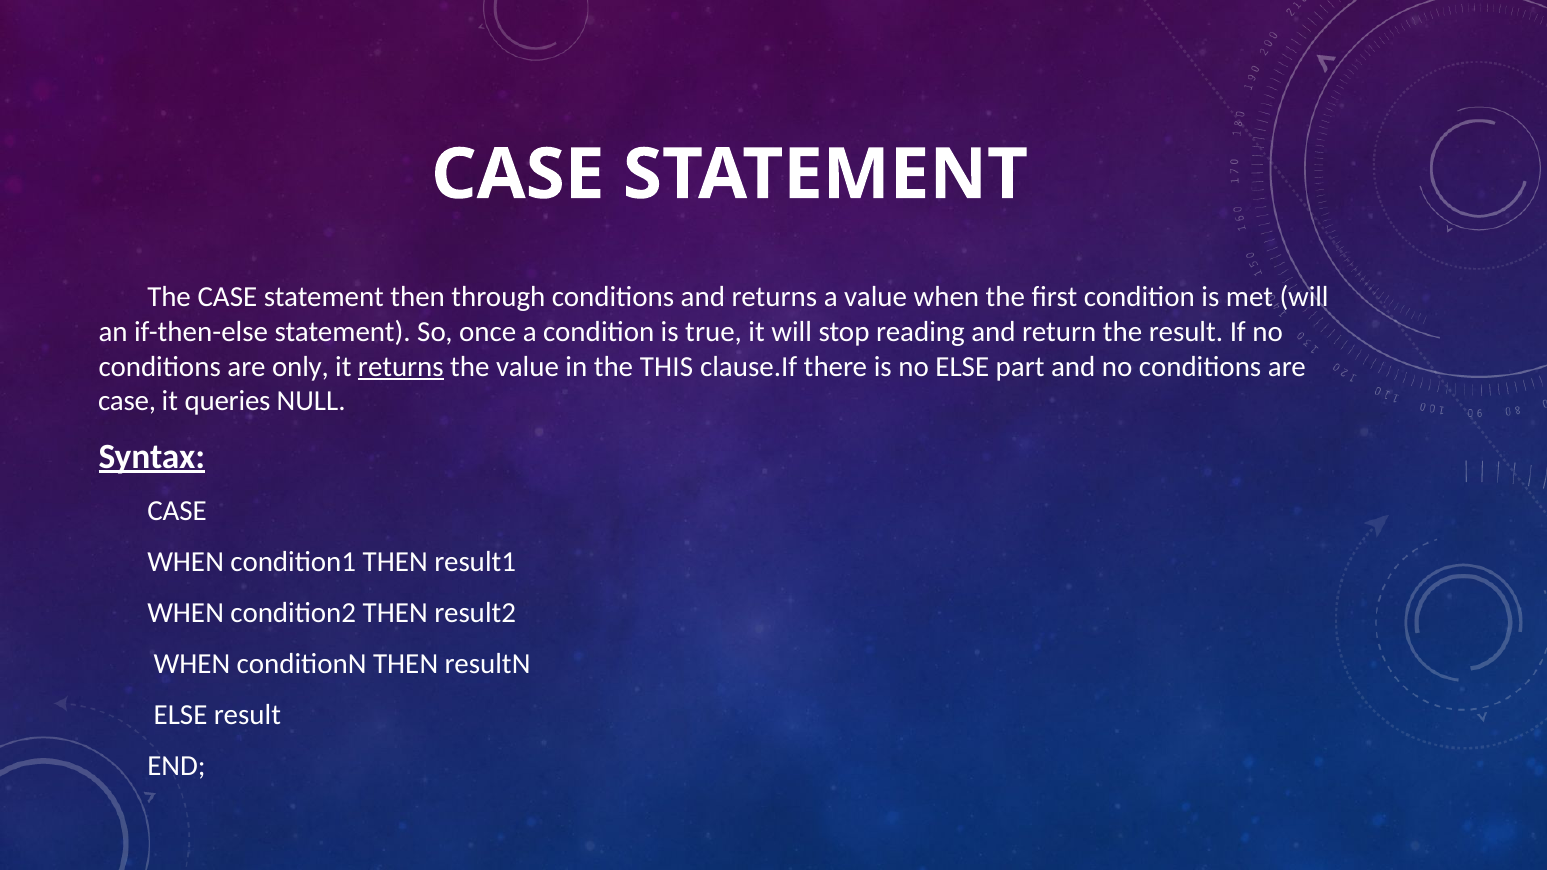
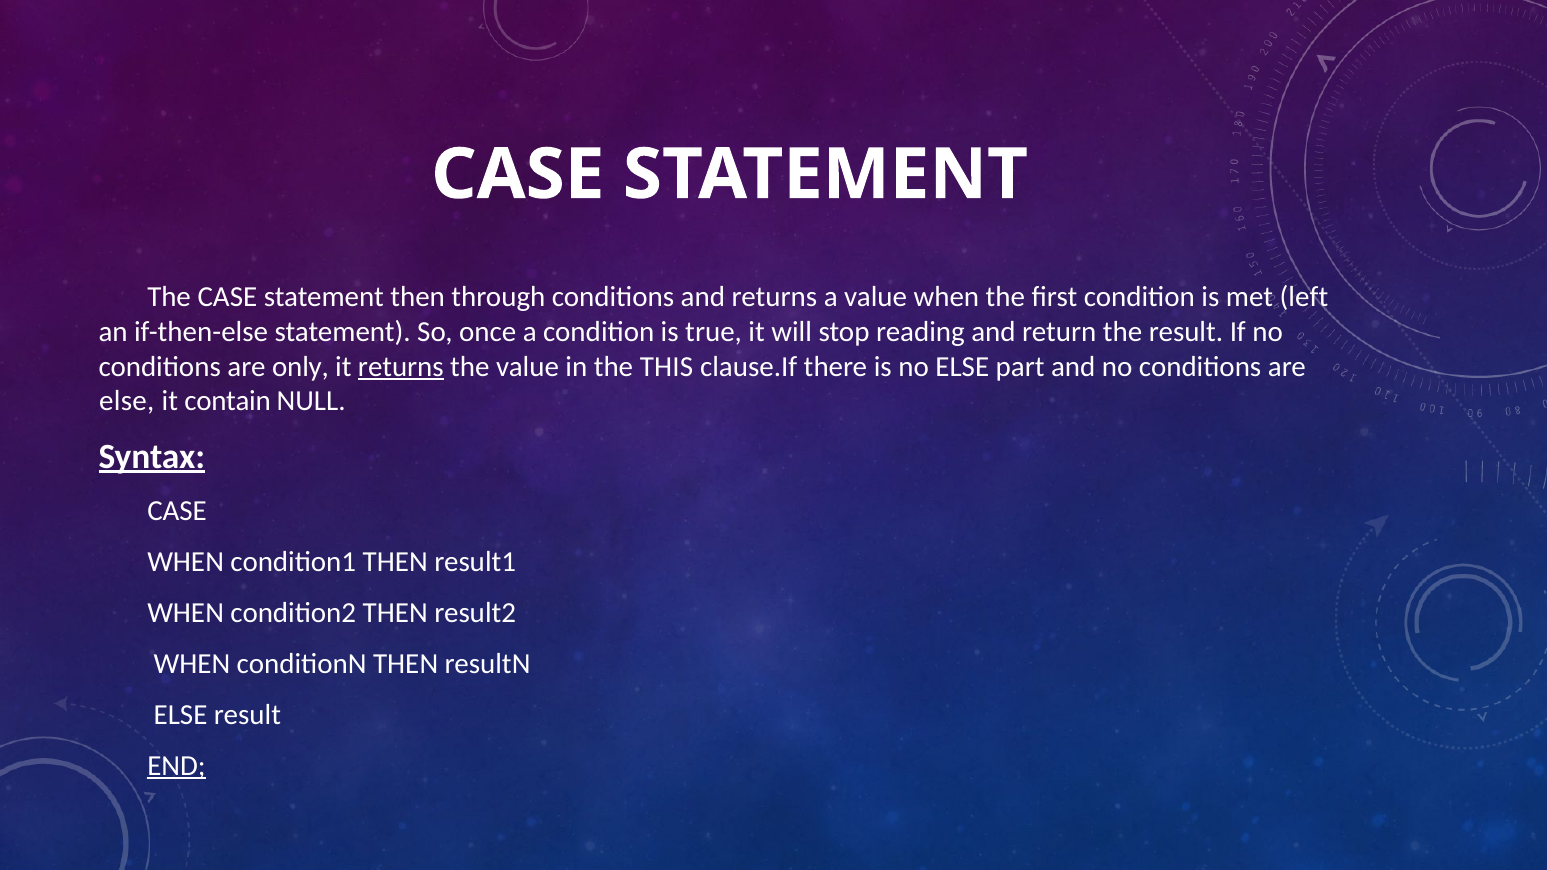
met will: will -> left
case at (127, 401): case -> else
queries: queries -> contain
END underline: none -> present
